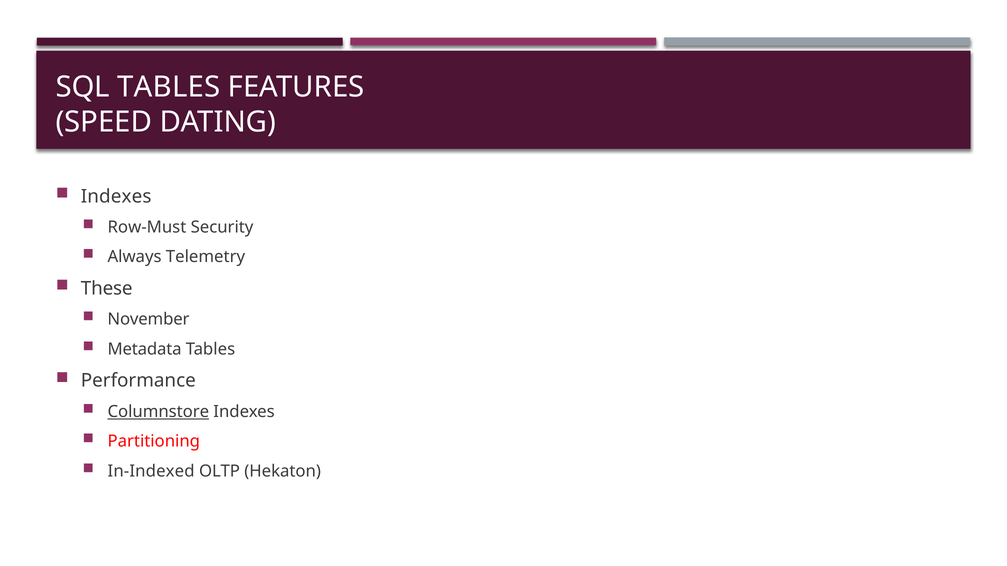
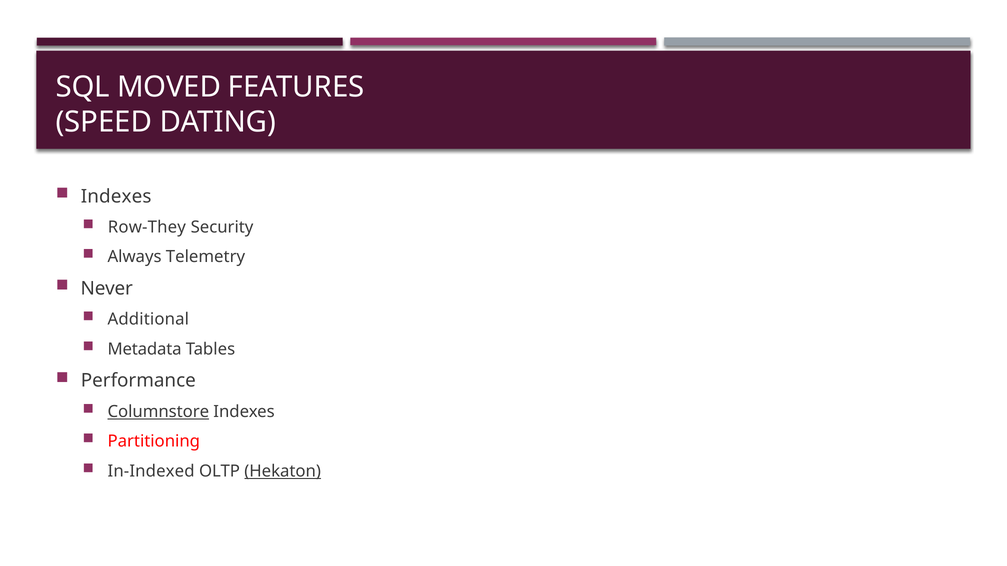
SQL TABLES: TABLES -> MOVED
Row-Must: Row-Must -> Row-They
These: These -> Never
November: November -> Additional
Hekaton underline: none -> present
